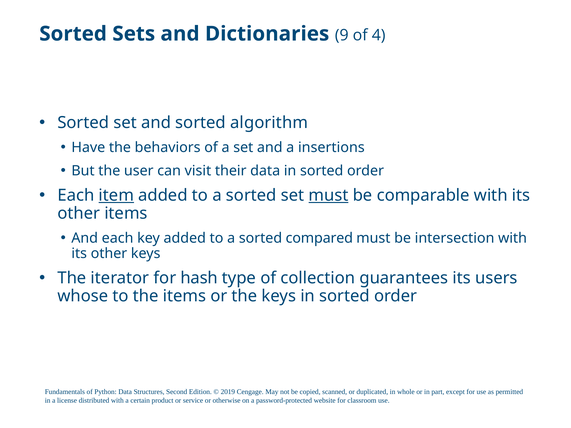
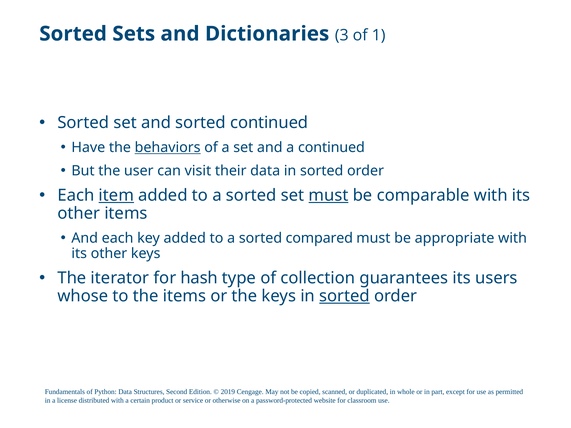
9: 9 -> 3
4: 4 -> 1
sorted algorithm: algorithm -> continued
behaviors underline: none -> present
a insertions: insertions -> continued
intersection: intersection -> appropriate
sorted at (345, 296) underline: none -> present
